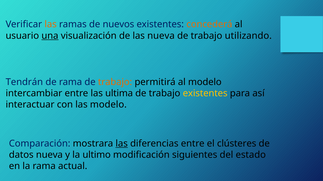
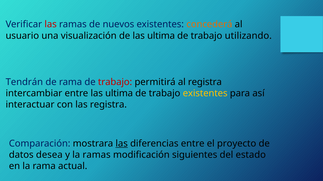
las at (51, 24) colour: orange -> red
una underline: present -> none
de las nueva: nueva -> ultima
trabajo at (115, 82) colour: orange -> red
al modelo: modelo -> registra
las modelo: modelo -> registra
clústeres: clústeres -> proyecto
datos nueva: nueva -> desea
la ultimo: ultimo -> ramas
